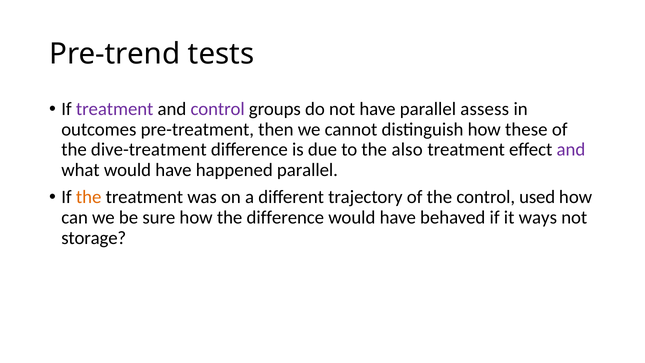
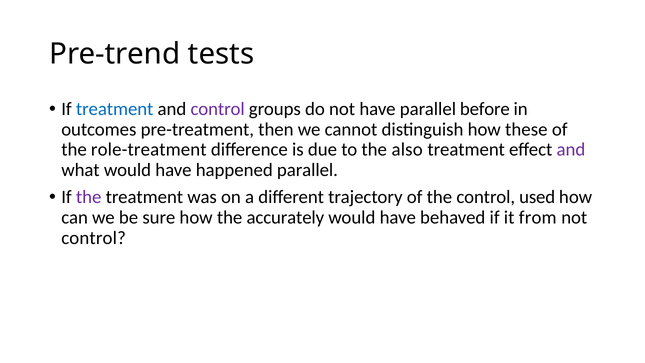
treatment at (115, 109) colour: purple -> blue
assess: assess -> before
dive-treatment: dive-treatment -> role-treatment
the at (89, 197) colour: orange -> purple
the difference: difference -> accurately
ways: ways -> from
storage at (94, 238): storage -> control
